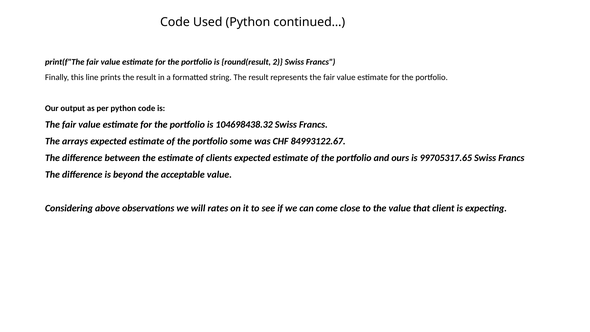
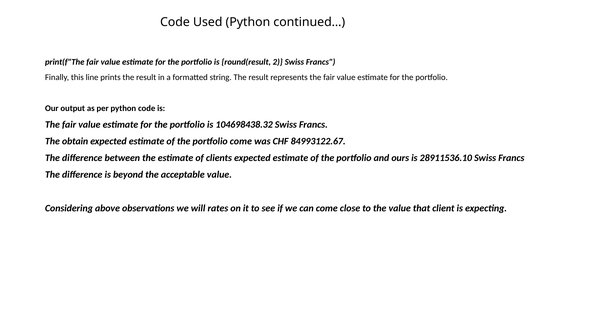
arrays: arrays -> obtain
portfolio some: some -> come
99705317.65: 99705317.65 -> 28911536.10
